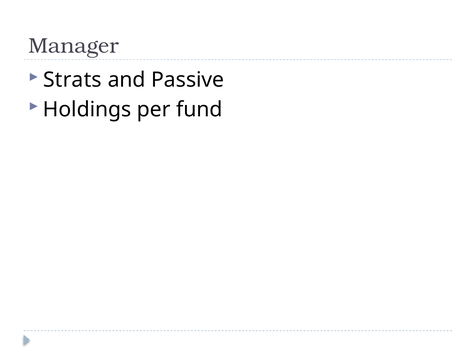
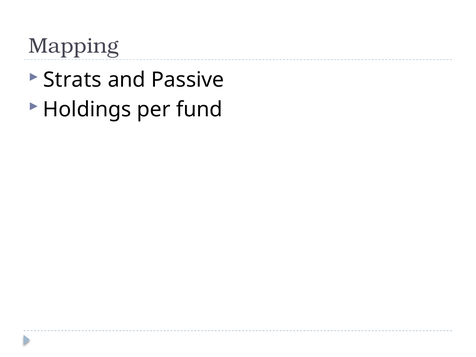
Manager: Manager -> Mapping
